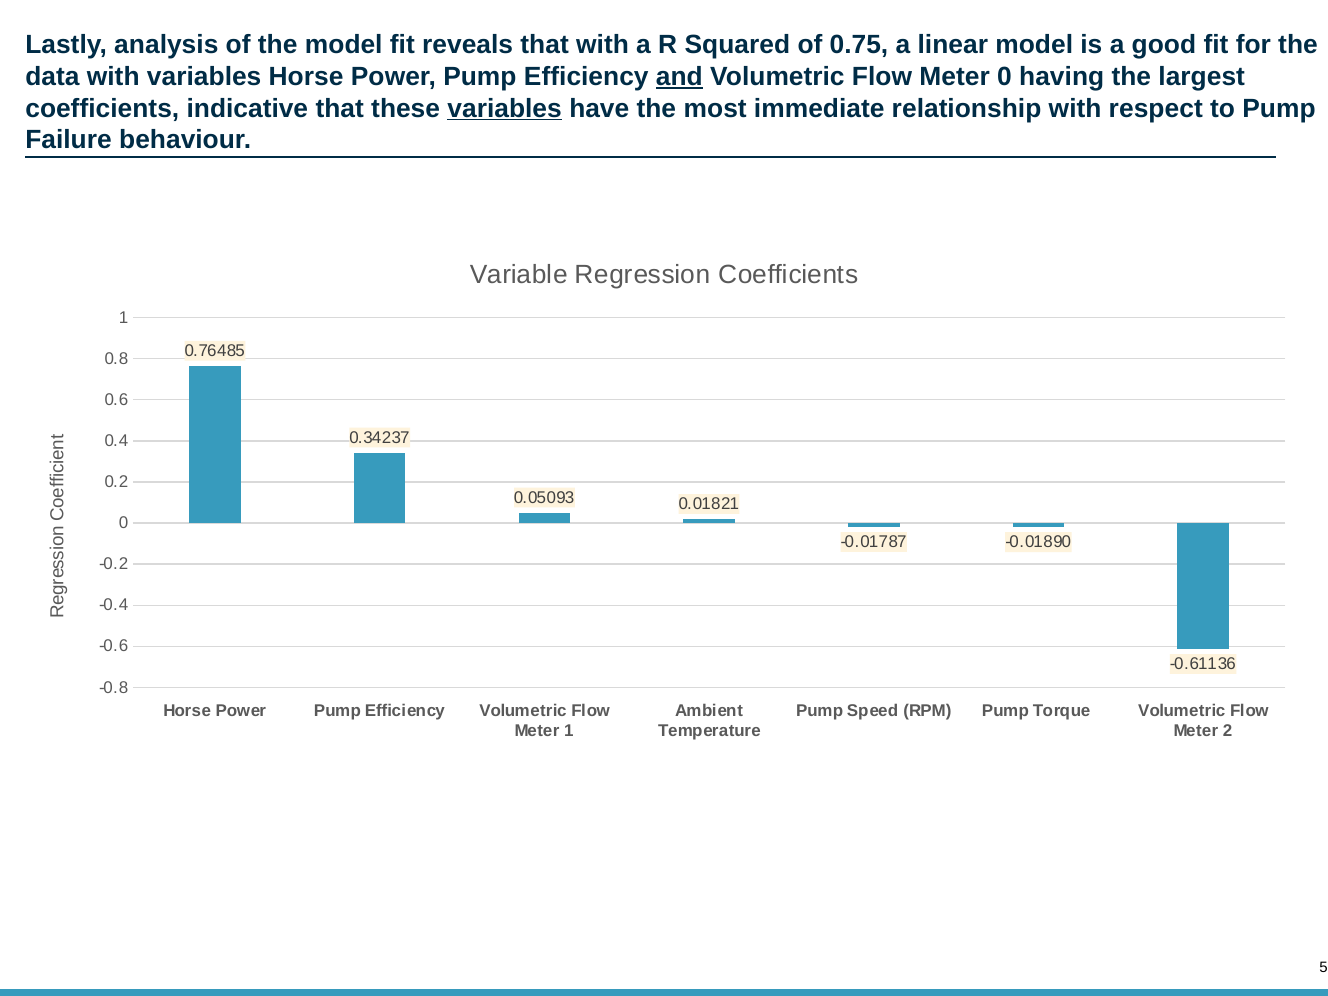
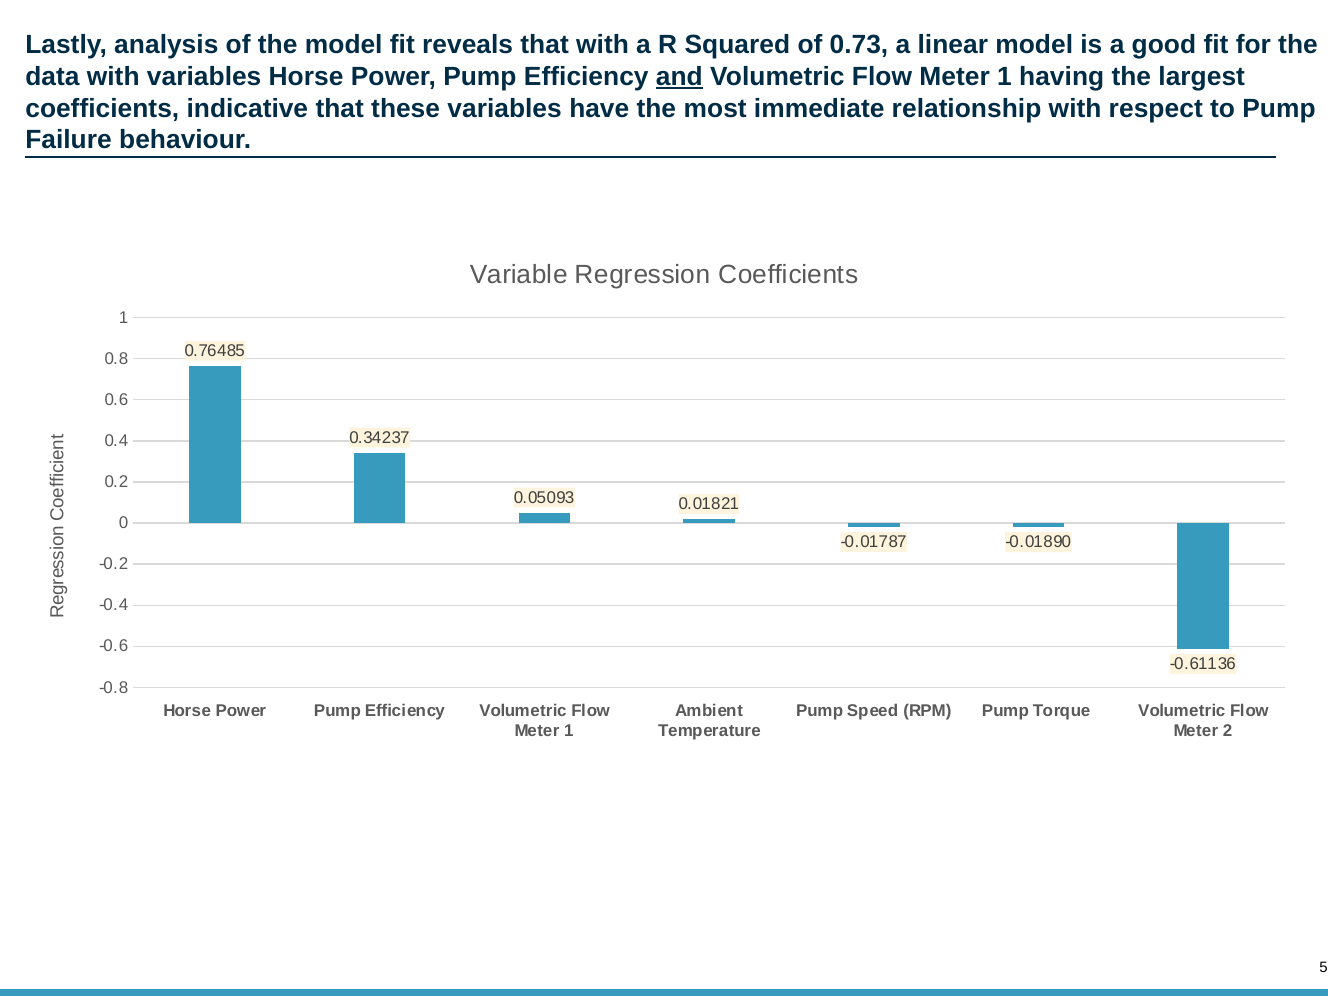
0.75: 0.75 -> 0.73
0 at (1004, 77): 0 -> 1
variables at (505, 108) underline: present -> none
